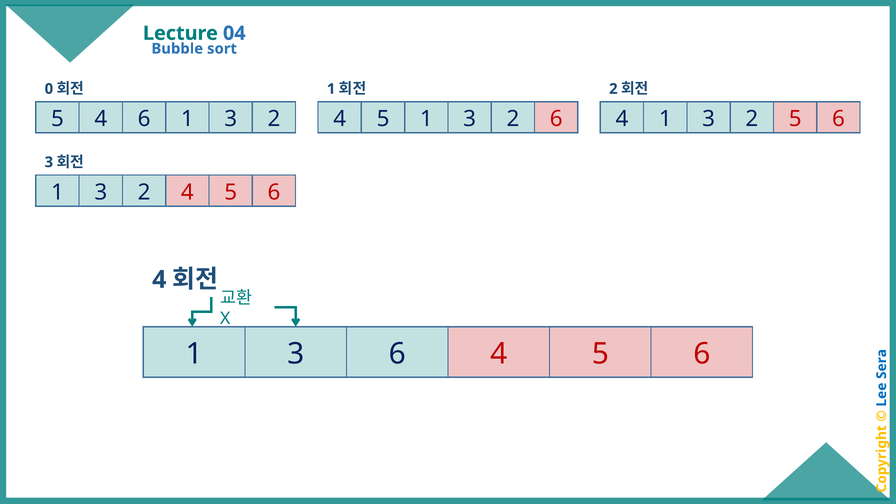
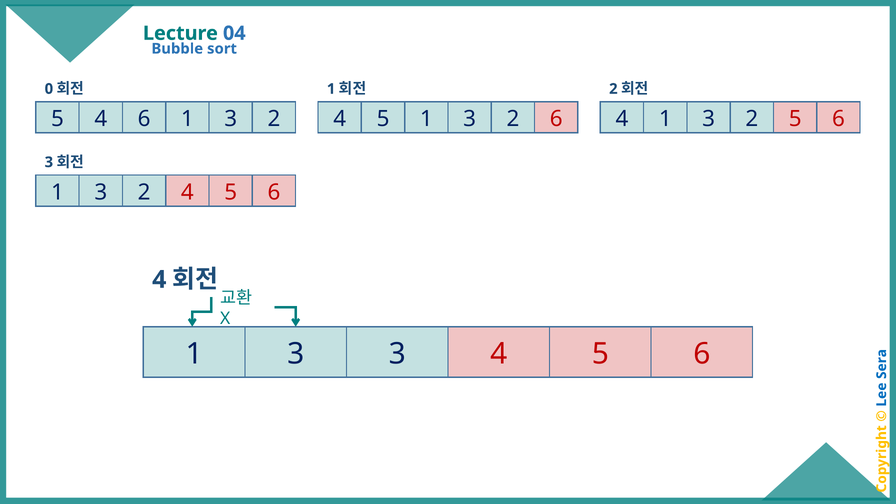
3 6: 6 -> 3
